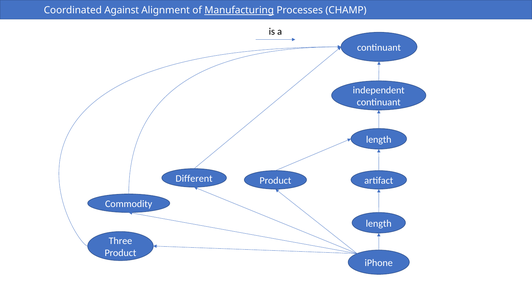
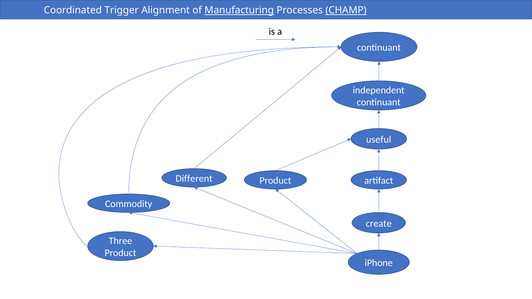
Against: Against -> Trigger
CHAMP underline: none -> present
length at (379, 140): length -> useful
length at (379, 224): length -> create
